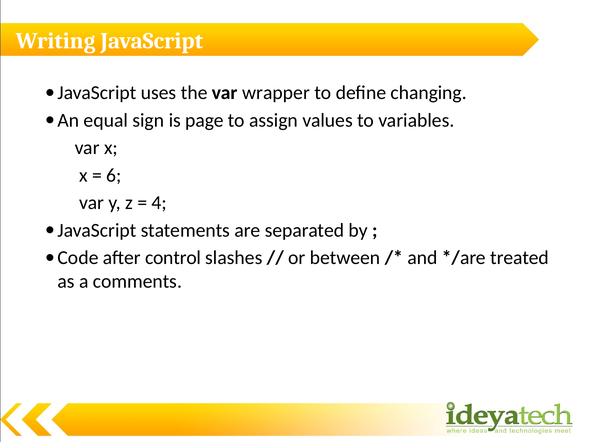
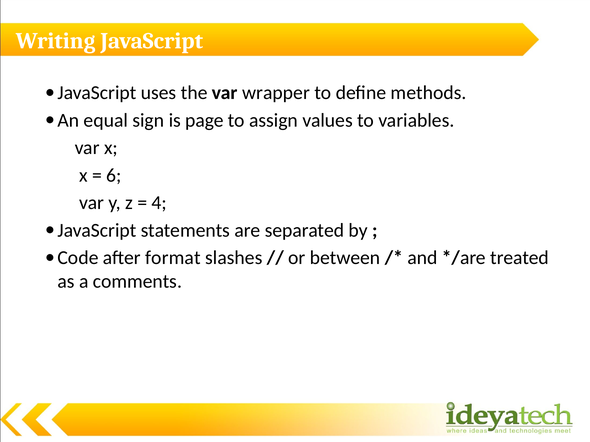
changing: changing -> methods
control: control -> format
